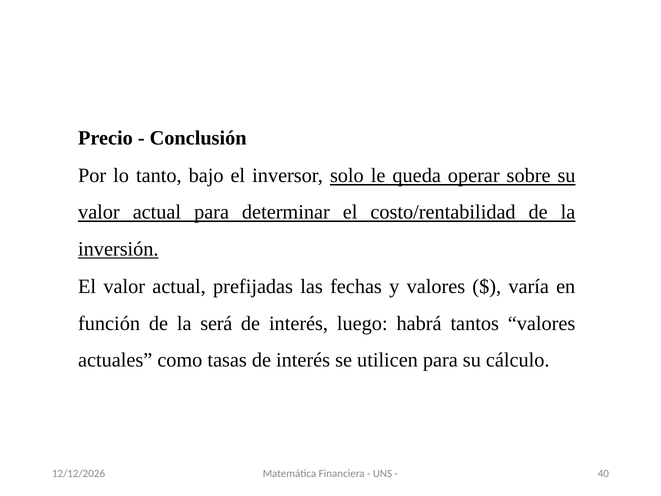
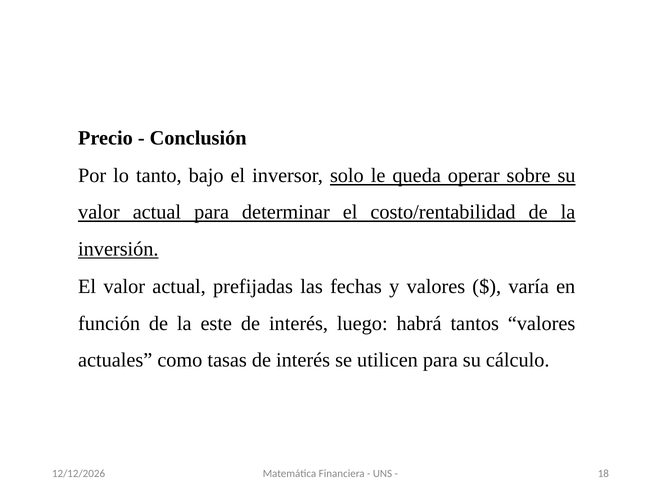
será: será -> este
40: 40 -> 18
